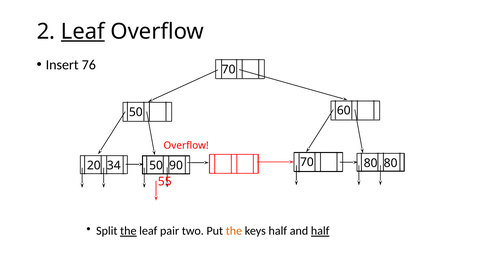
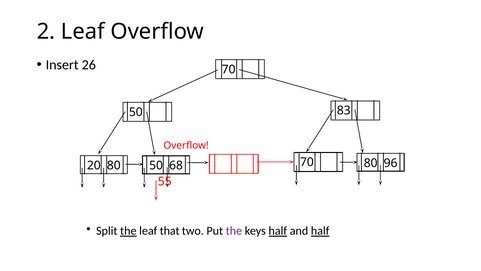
Leaf at (83, 31) underline: present -> none
76: 76 -> 26
60: 60 -> 83
20 34: 34 -> 80
90: 90 -> 68
80 80: 80 -> 96
pair: pair -> that
the at (234, 231) colour: orange -> purple
half at (278, 231) underline: none -> present
